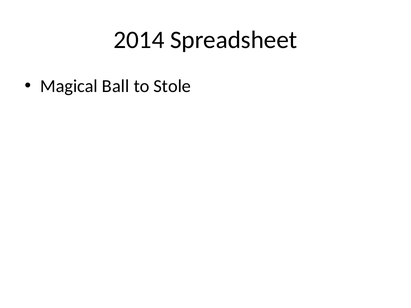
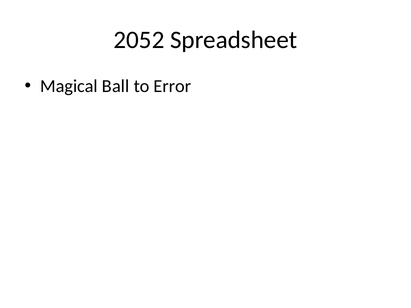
2014: 2014 -> 2052
Stole: Stole -> Error
